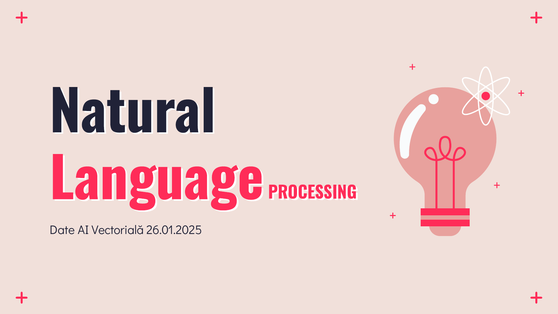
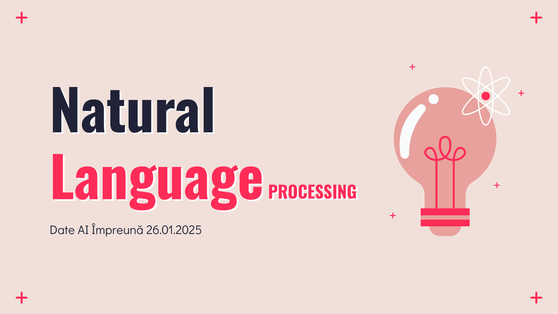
Vectorială: Vectorială -> Împreună
